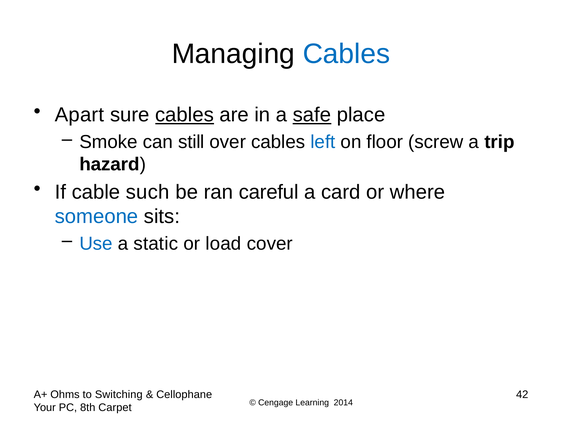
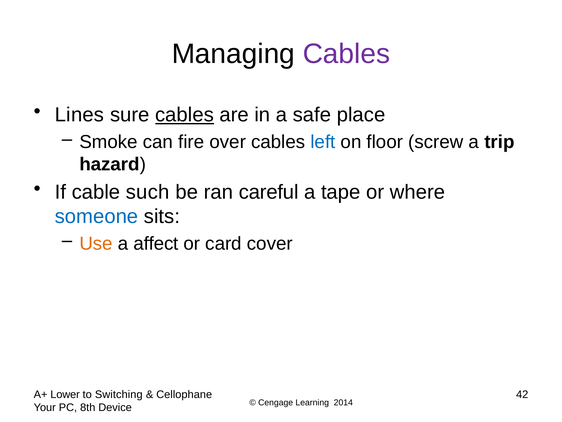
Cables at (346, 54) colour: blue -> purple
Apart: Apart -> Lines
safe underline: present -> none
still: still -> fire
card: card -> tape
Use colour: blue -> orange
static: static -> affect
load: load -> card
Ohms: Ohms -> Lower
Carpet: Carpet -> Device
